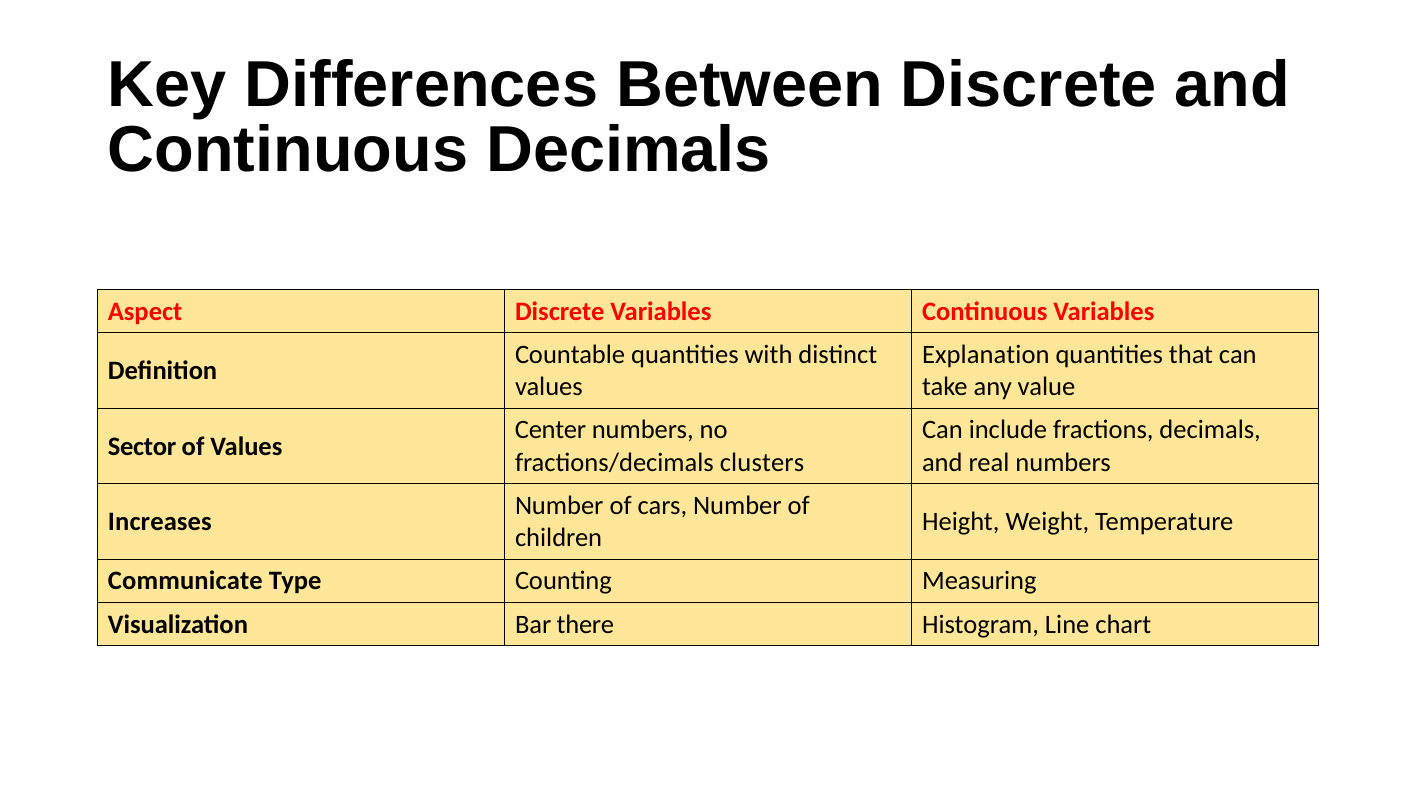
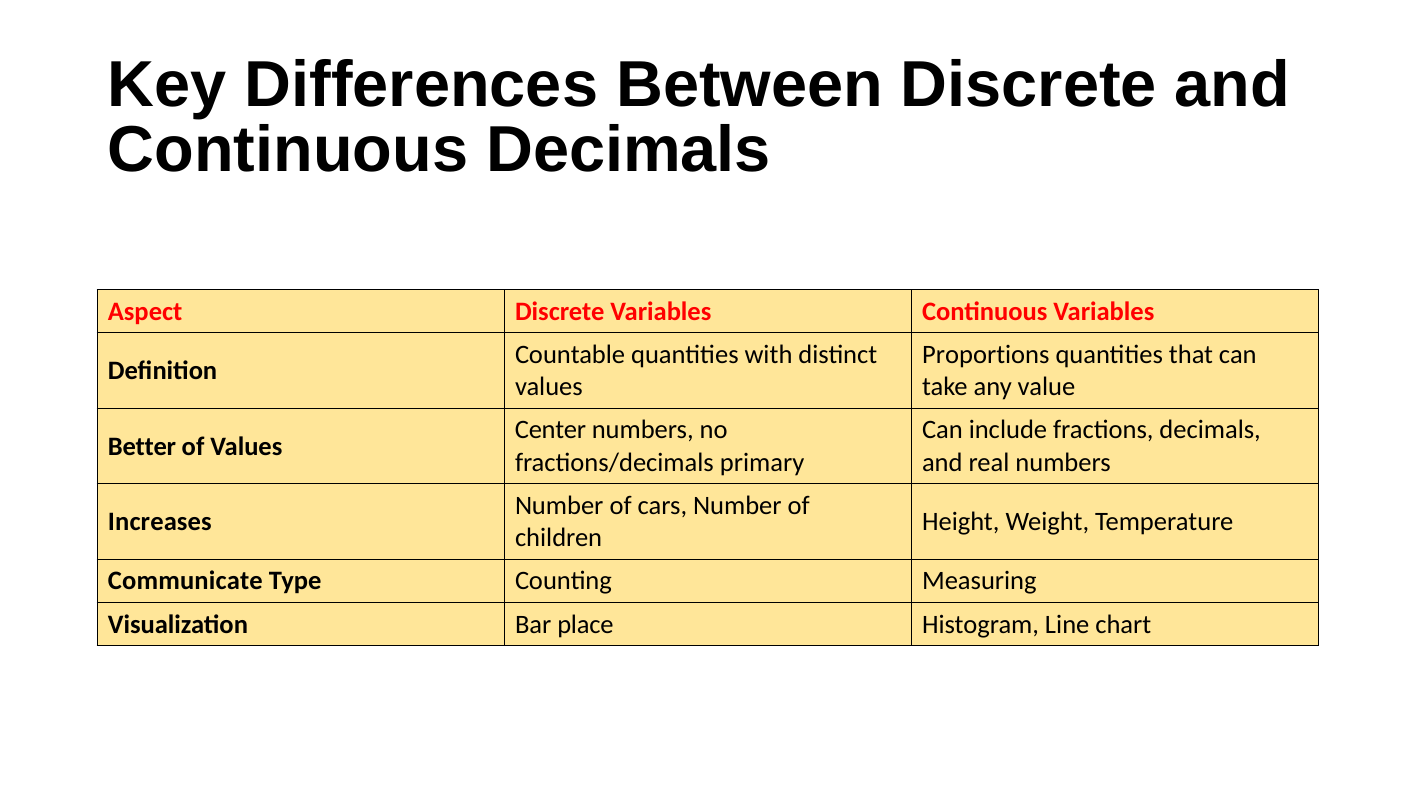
Explanation: Explanation -> Proportions
Sector: Sector -> Better
clusters: clusters -> primary
there: there -> place
